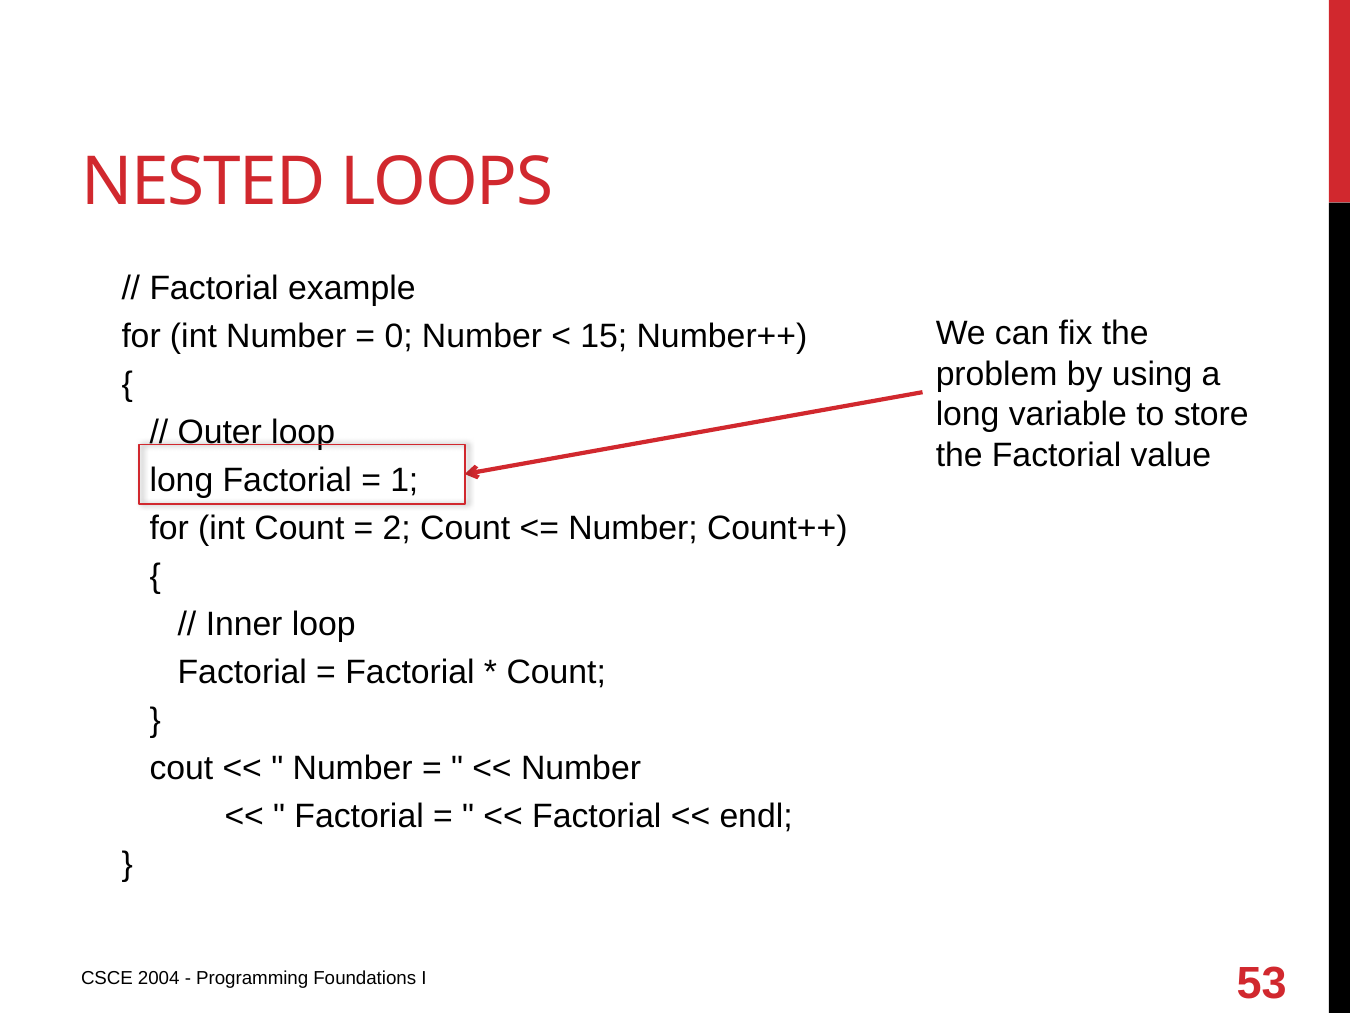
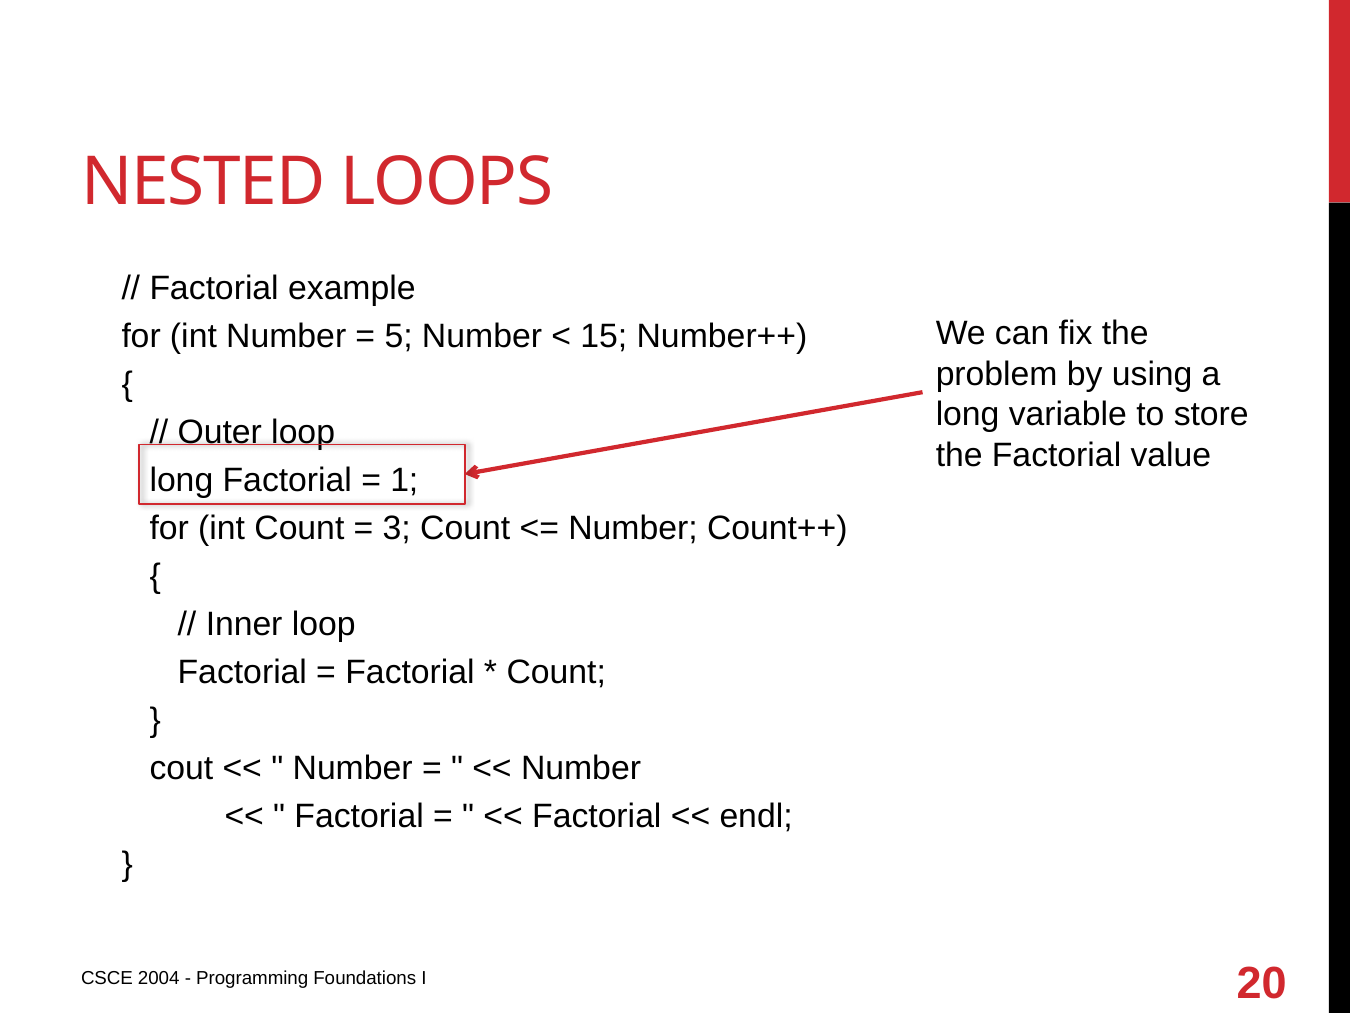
0: 0 -> 5
2: 2 -> 3
53: 53 -> 20
